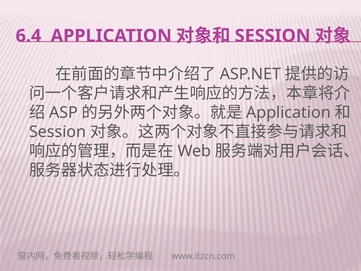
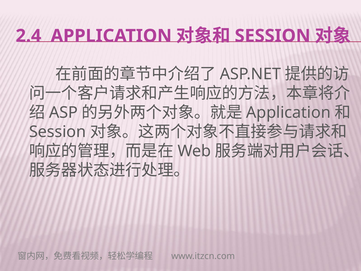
6.4: 6.4 -> 2.4
